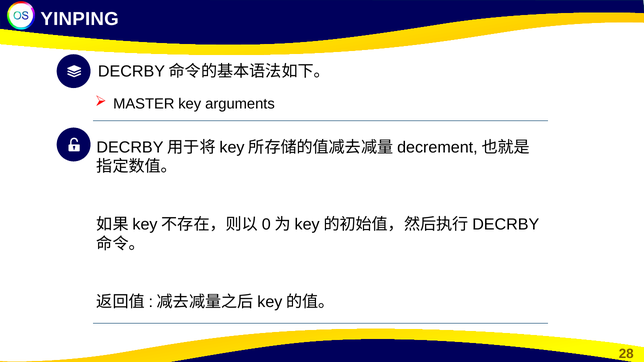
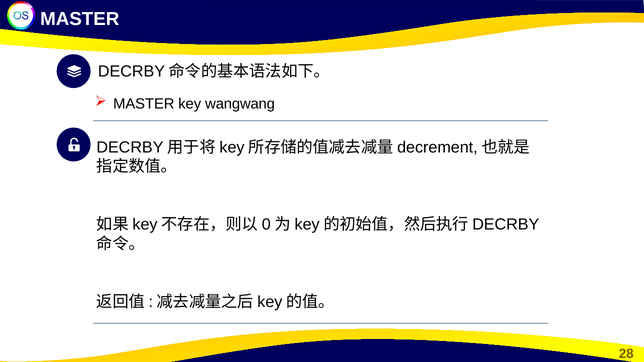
YINPING at (80, 19): YINPING -> MASTER
arguments: arguments -> wangwang
